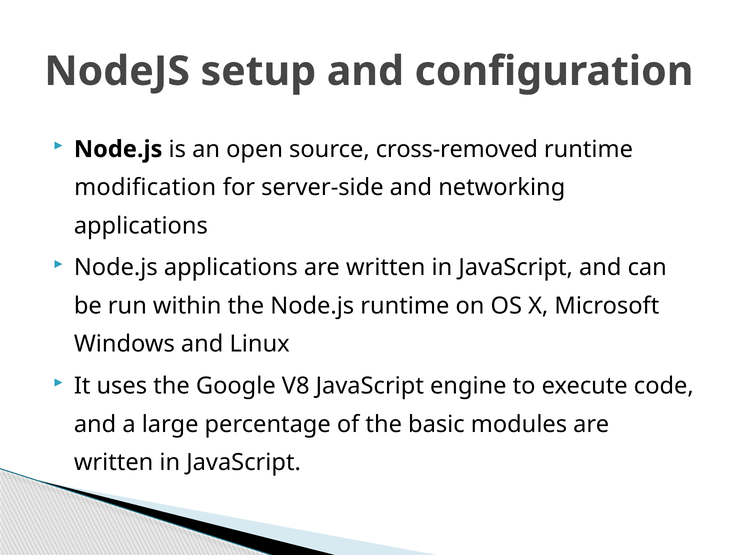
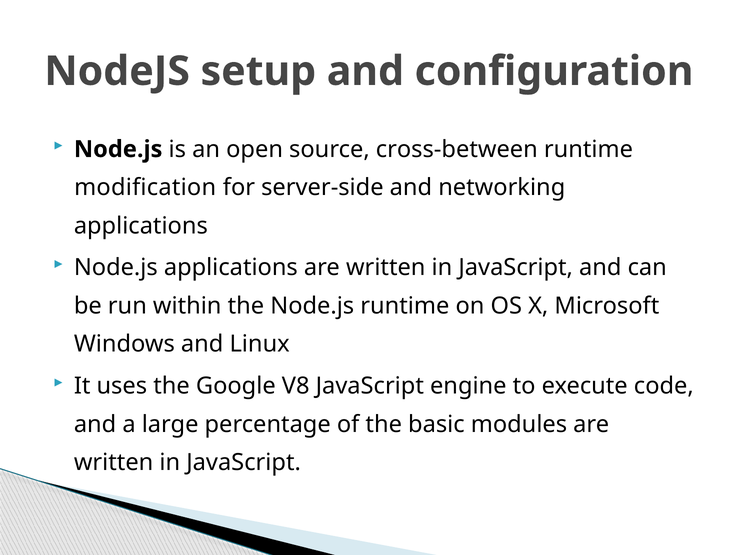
cross-removed: cross-removed -> cross-between
